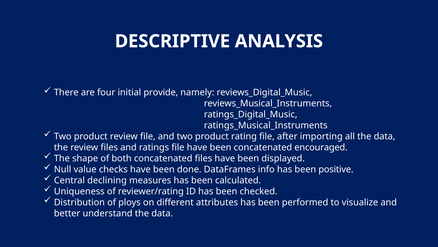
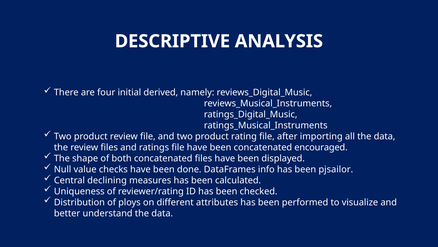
provide: provide -> derived
positive: positive -> pjsailor
